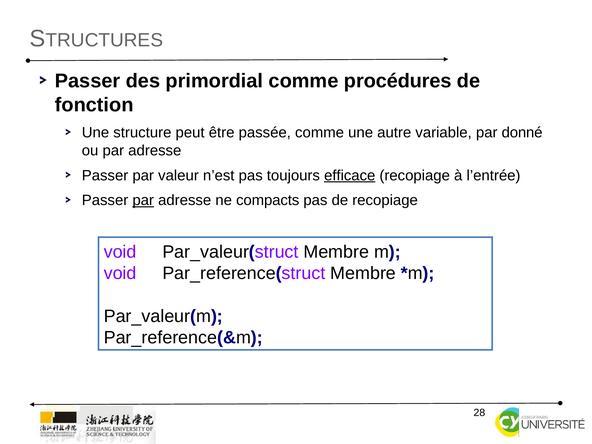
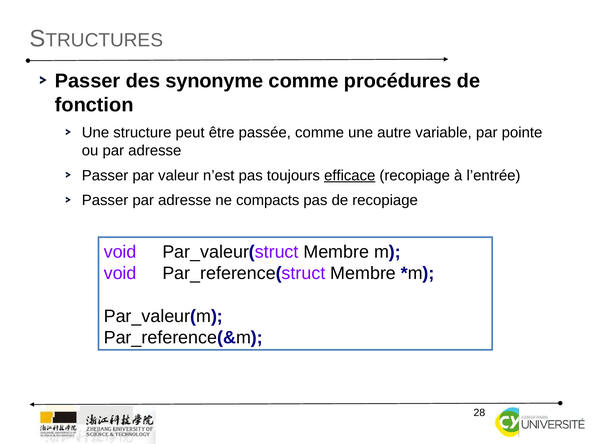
primordial: primordial -> synonyme
donné: donné -> pointe
par at (143, 200) underline: present -> none
